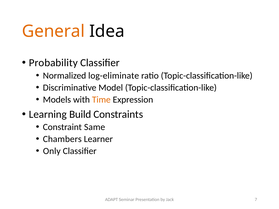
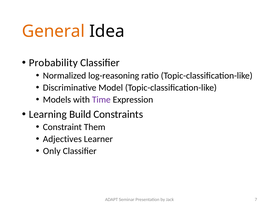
log-eliminate: log-eliminate -> log-reasoning
Time colour: orange -> purple
Same: Same -> Them
Chambers: Chambers -> Adjectives
